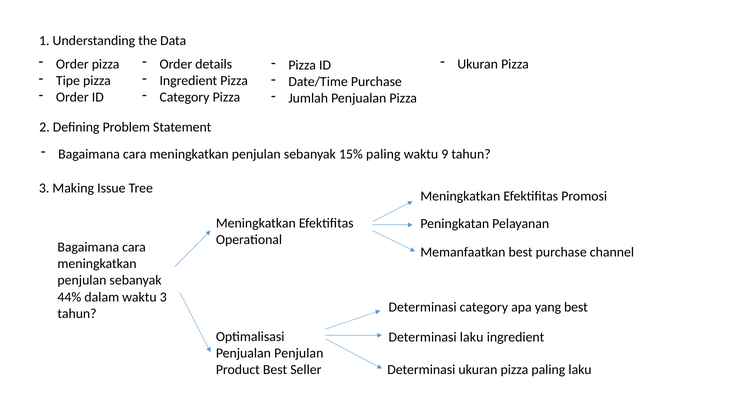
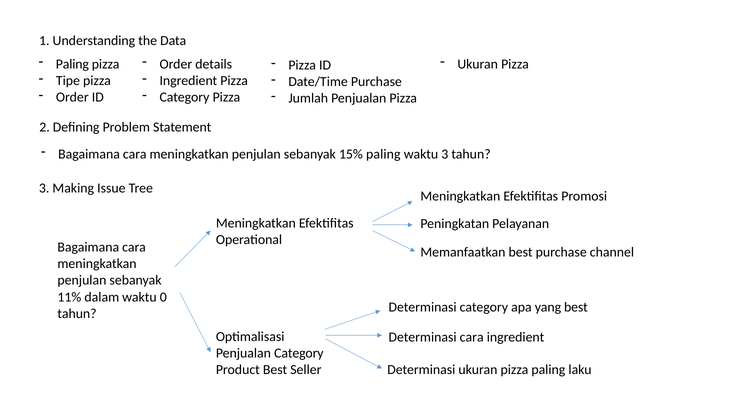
Order at (72, 64): Order -> Paling
waktu 9: 9 -> 3
44%: 44% -> 11%
waktu 3: 3 -> 0
Determinasi laku: laku -> cara
Penjualan Penjulan: Penjulan -> Category
